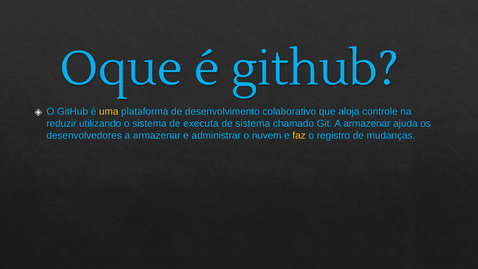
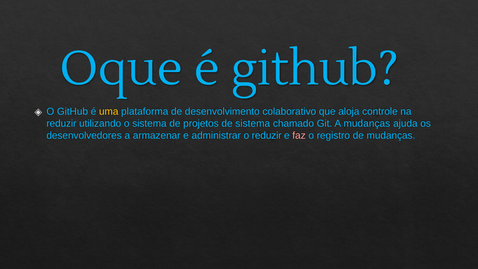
executa: executa -> projetos
Git A armazenar: armazenar -> mudanças
o nuvem: nuvem -> reduzir
faz colour: yellow -> pink
